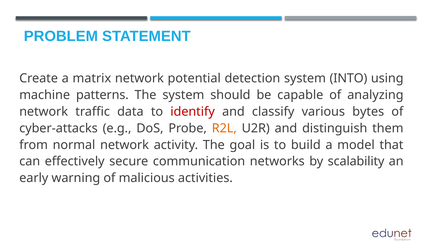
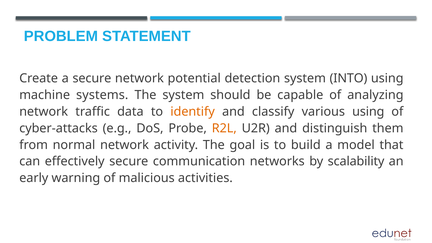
a matrix: matrix -> secure
patterns: patterns -> systems
identify colour: red -> orange
various bytes: bytes -> using
